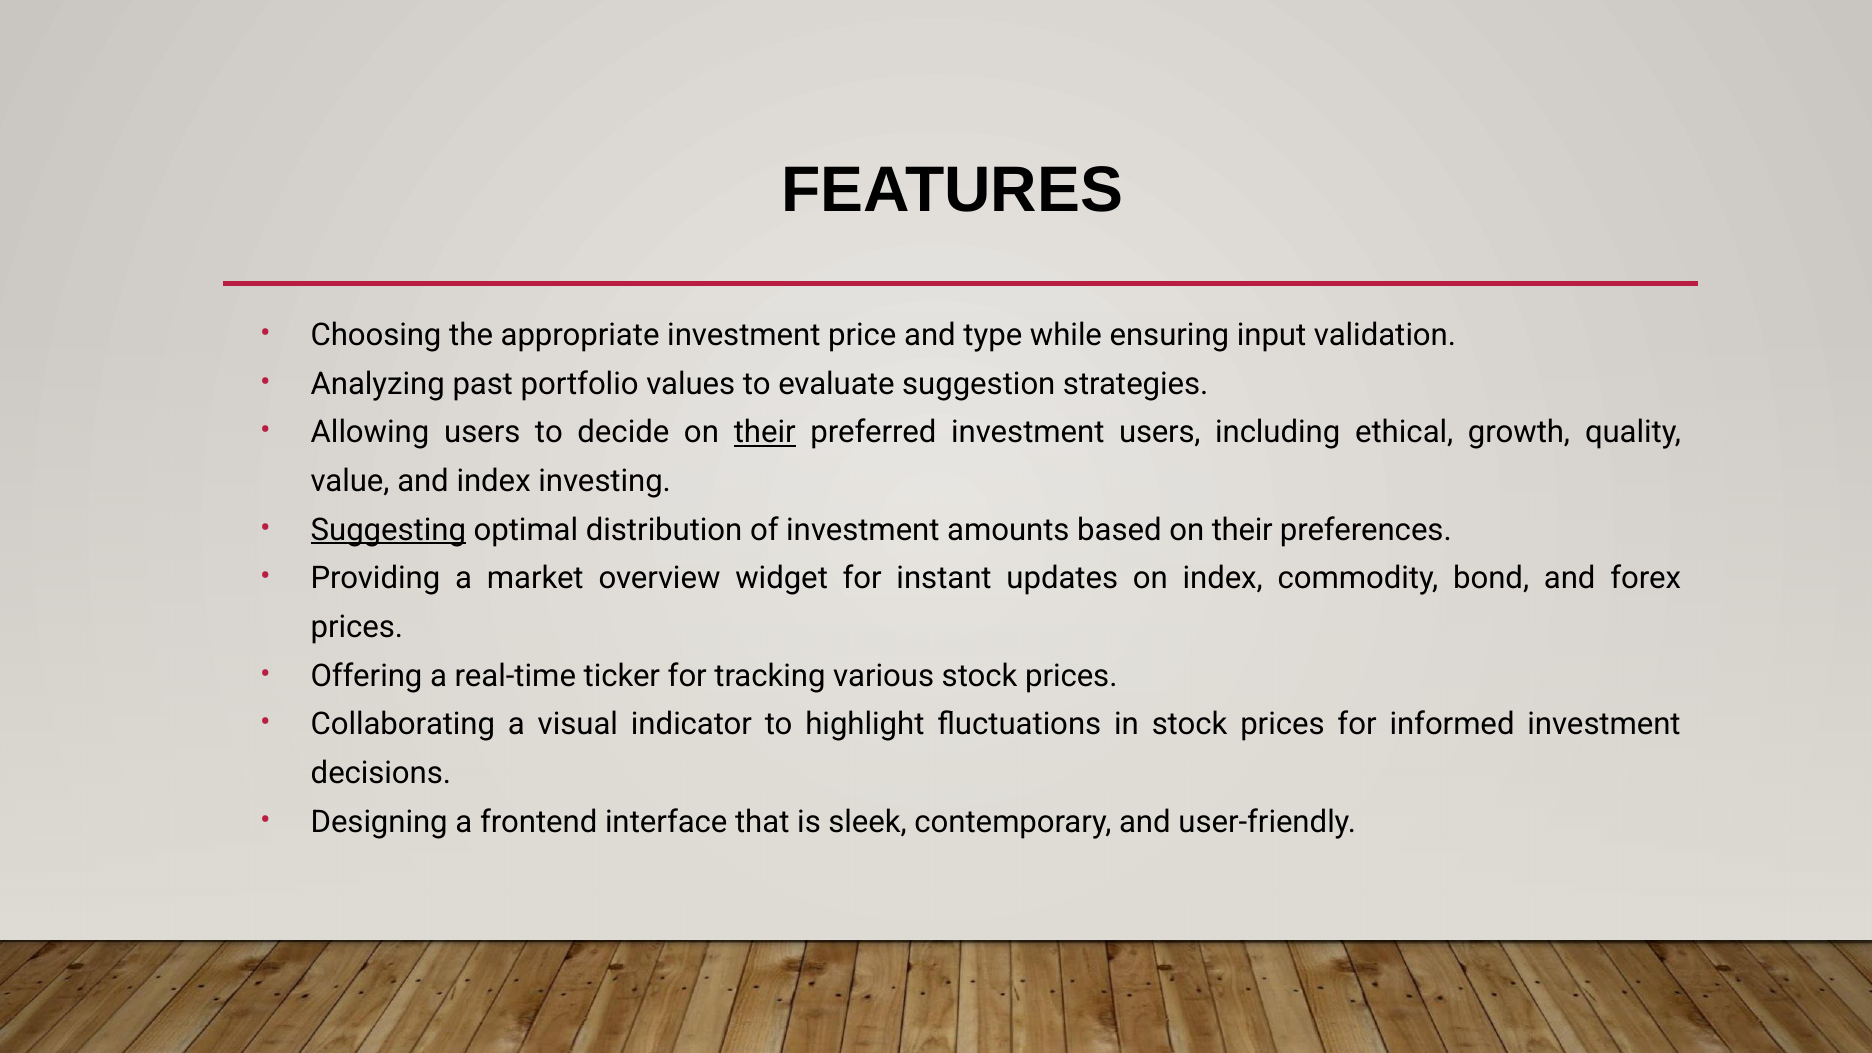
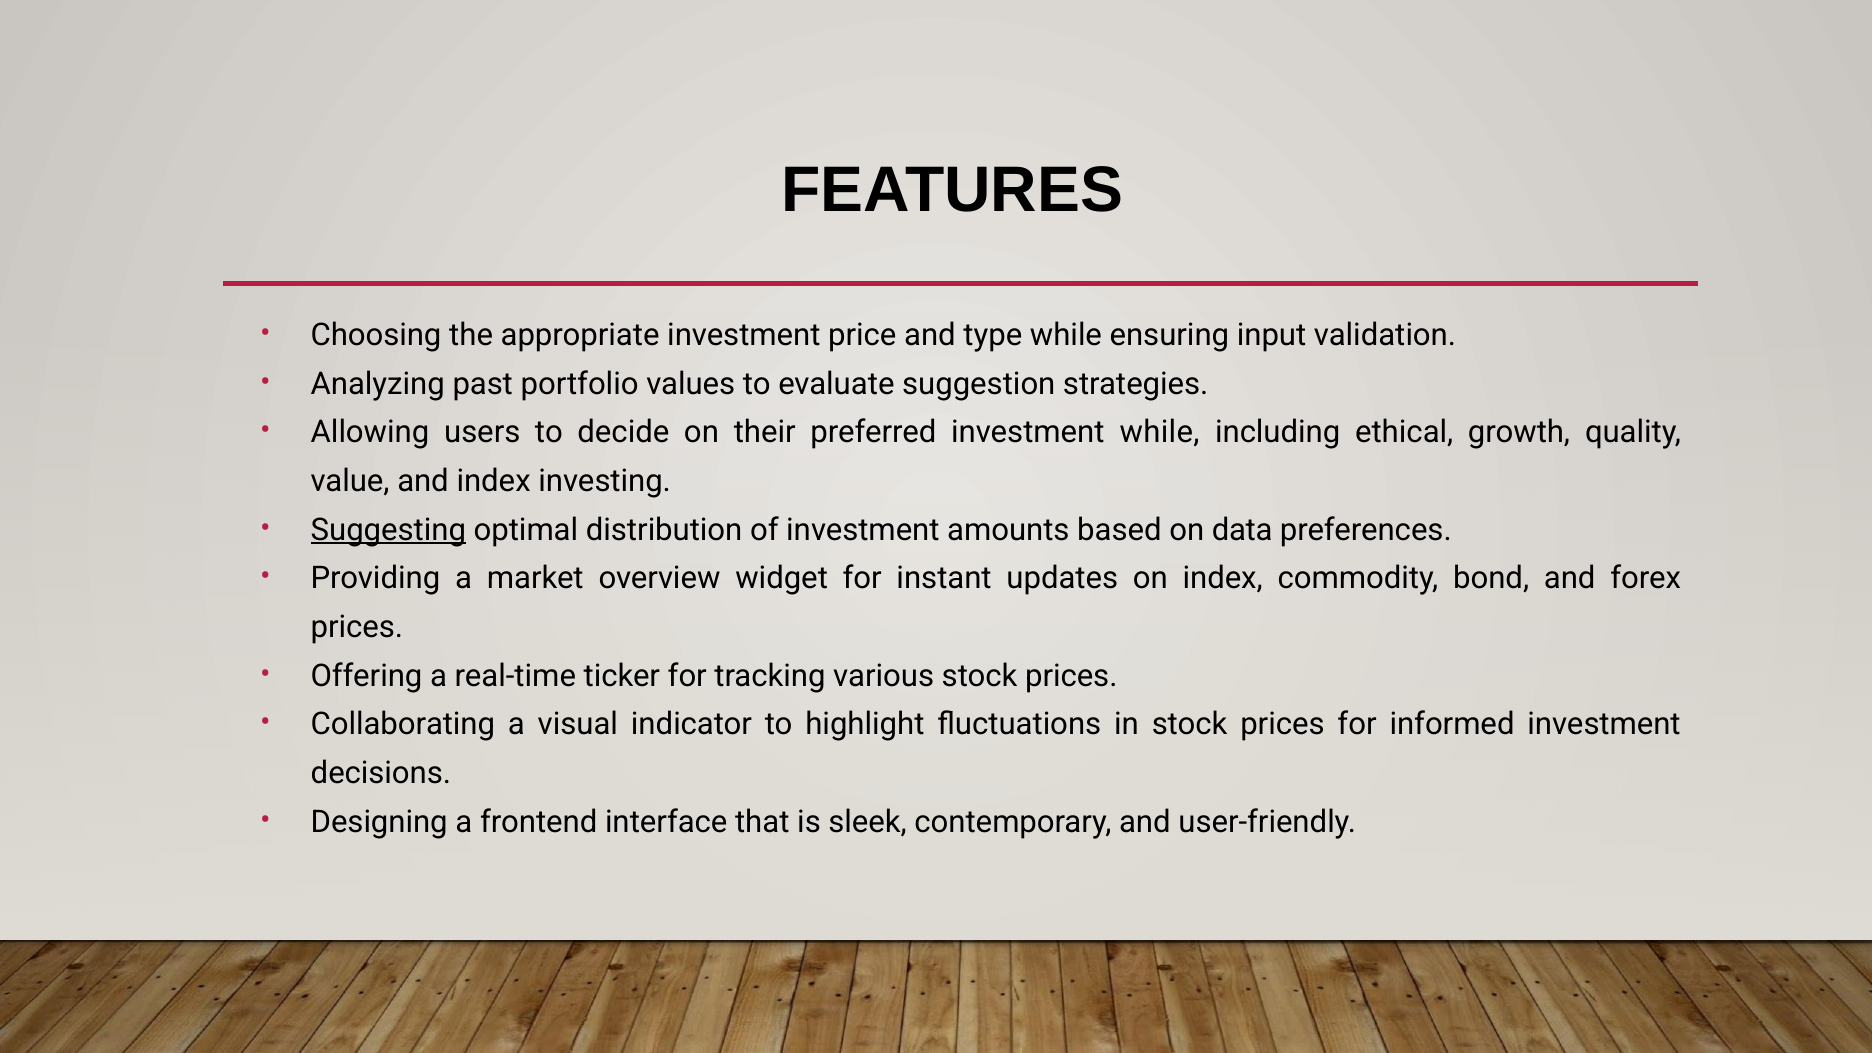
their at (765, 433) underline: present -> none
investment users: users -> while
based on their: their -> data
